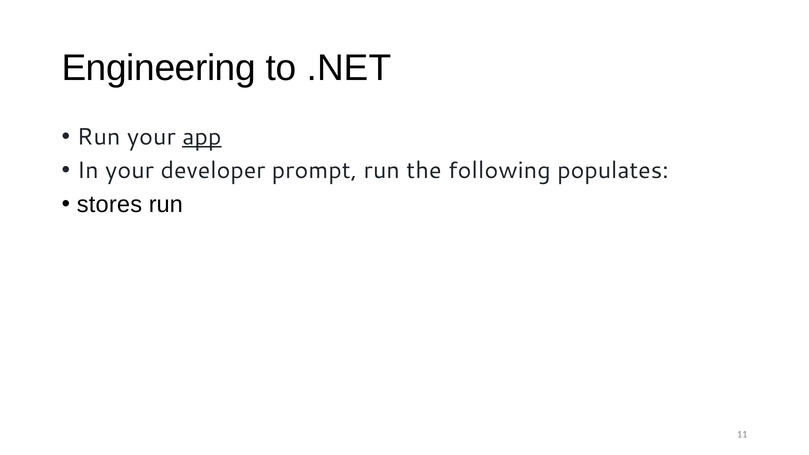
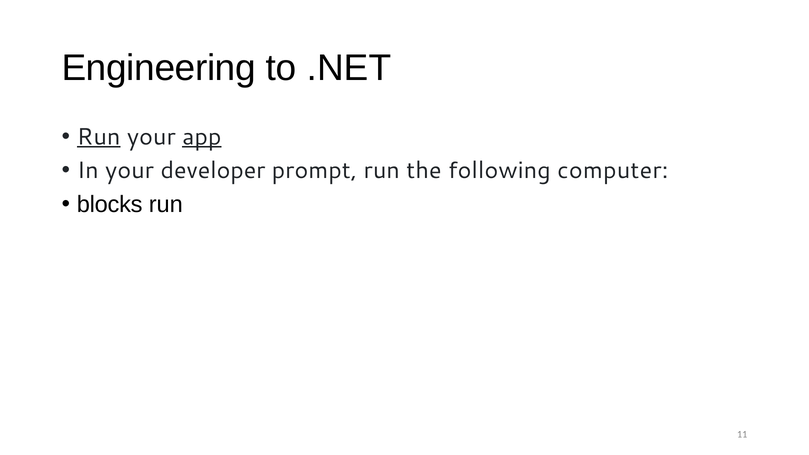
Run at (99, 137) underline: none -> present
populates: populates -> computer
stores: stores -> blocks
